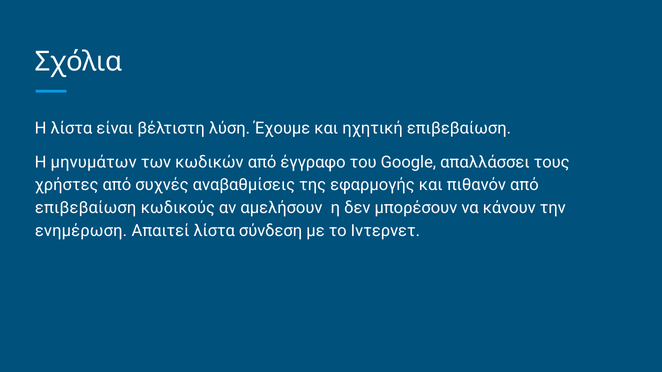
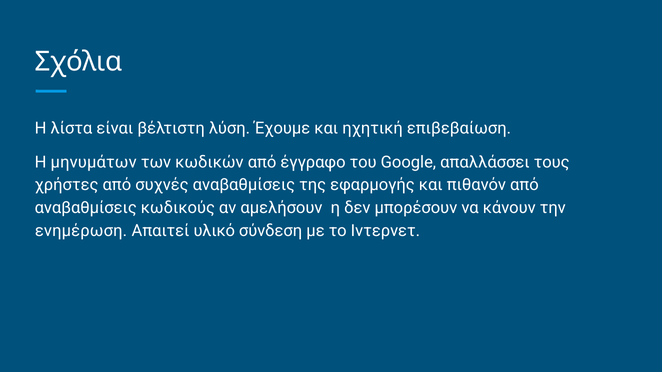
επιβεβαίωση at (86, 208): επιβεβαίωση -> αναβαθμίσεις
Απαιτεί λίστα: λίστα -> υλικό
